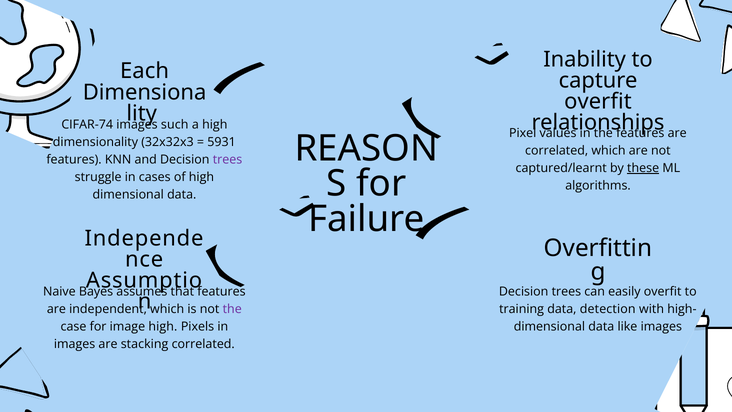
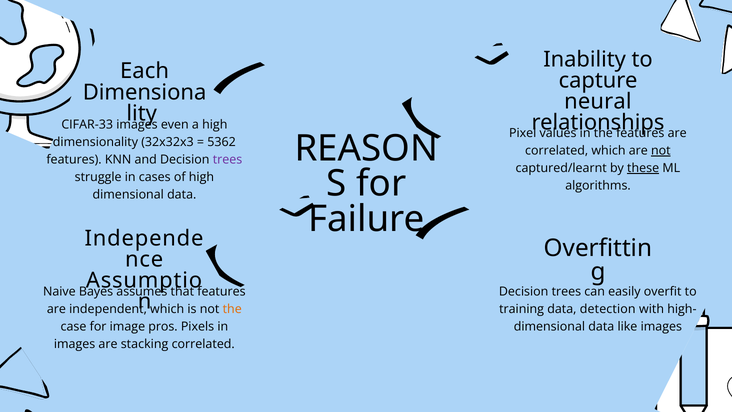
overfit at (598, 102): overfit -> neural
CIFAR-74: CIFAR-74 -> CIFAR-33
such: such -> even
5931: 5931 -> 5362
not at (661, 151) underline: none -> present
the at (232, 309) colour: purple -> orange
image high: high -> pros
